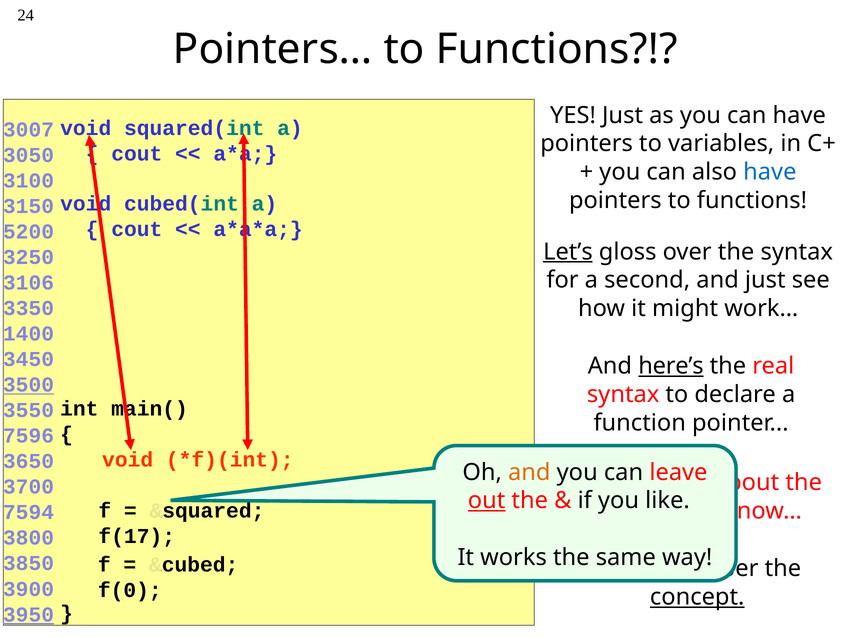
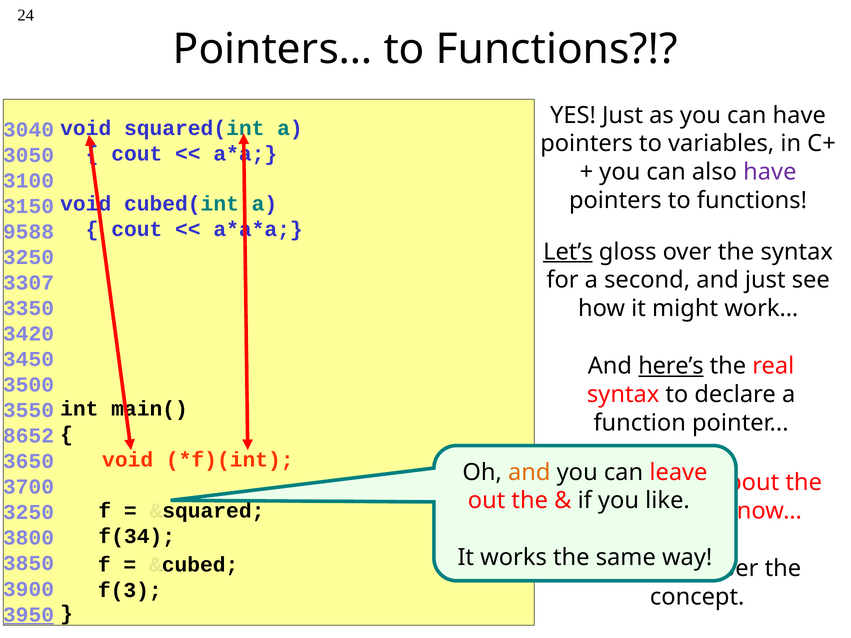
3007: 3007 -> 3040
have at (770, 172) colour: blue -> purple
5200: 5200 -> 9588
3106: 3106 -> 3307
1400: 1400 -> 3420
3500 underline: present -> none
7596: 7596 -> 8652
out underline: present -> none
7594 at (29, 513): 7594 -> 3250
f(17: f(17 -> f(34
f(0: f(0 -> f(3
concept underline: present -> none
